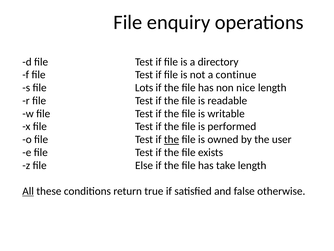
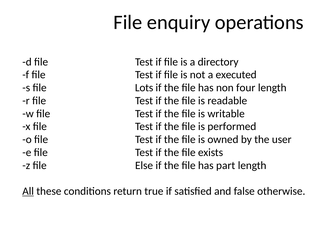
continue: continue -> executed
nice: nice -> four
the at (172, 139) underline: present -> none
take: take -> part
